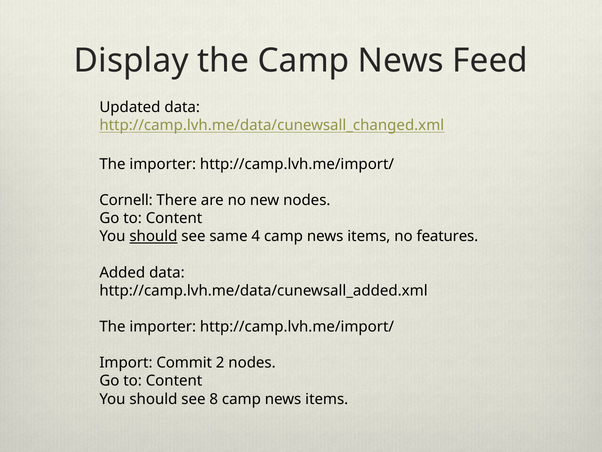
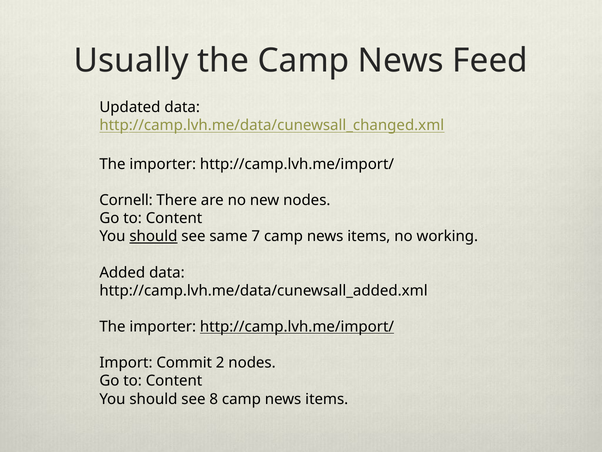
Display: Display -> Usually
4: 4 -> 7
features: features -> working
http://camp.lvh.me/import/ at (297, 326) underline: none -> present
